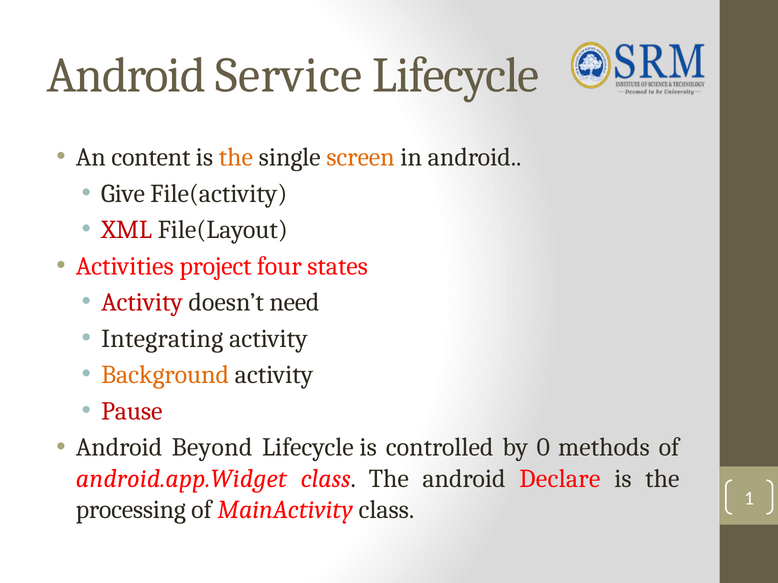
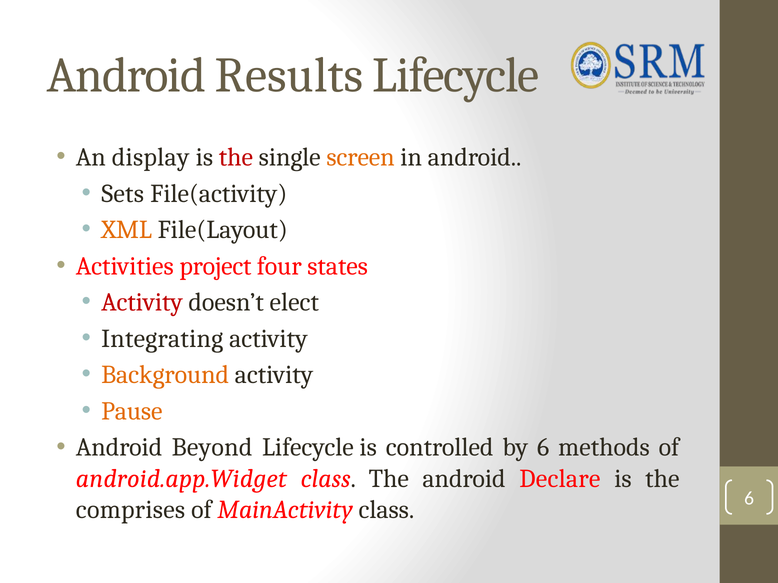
Service: Service -> Results
content: content -> display
the at (236, 157) colour: orange -> red
Give: Give -> Sets
XML colour: red -> orange
need: need -> elect
Pause colour: red -> orange
by 0: 0 -> 6
processing: processing -> comprises
class 1: 1 -> 6
